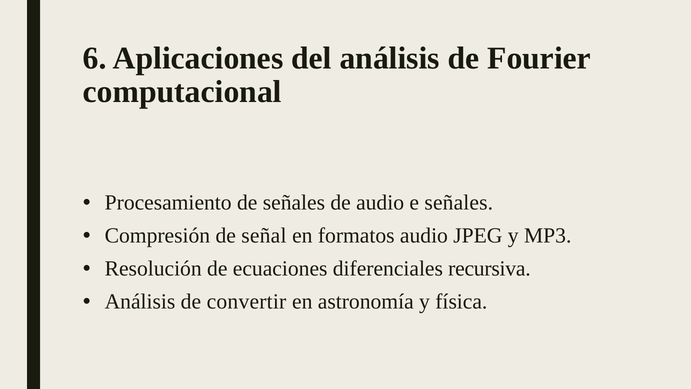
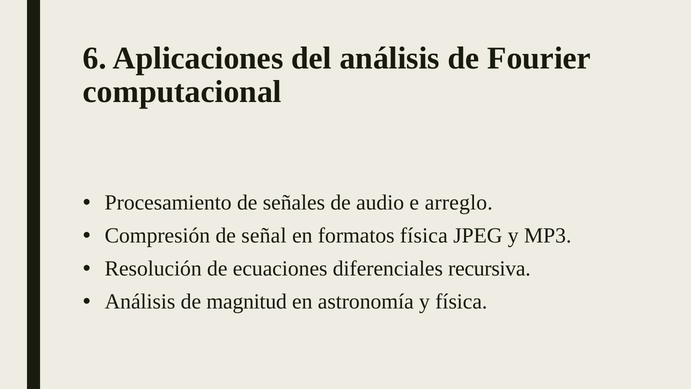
e señales: señales -> arreglo
formatos audio: audio -> física
convertir: convertir -> magnitud
